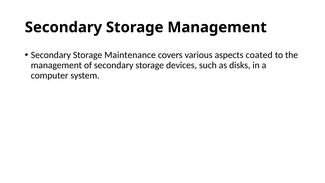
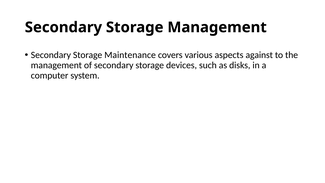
coated: coated -> against
